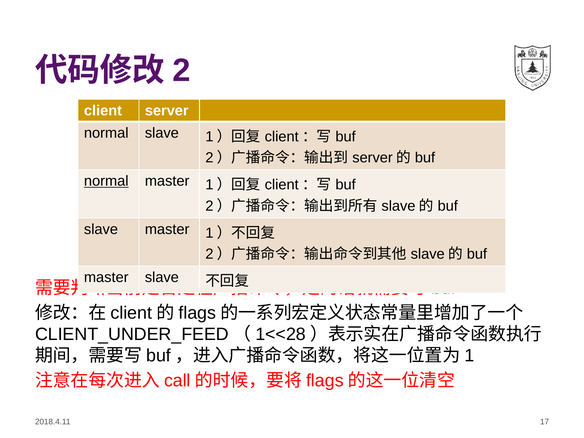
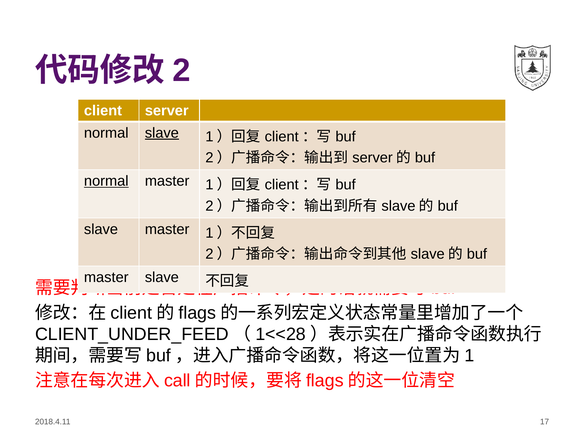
slave at (162, 133) underline: none -> present
